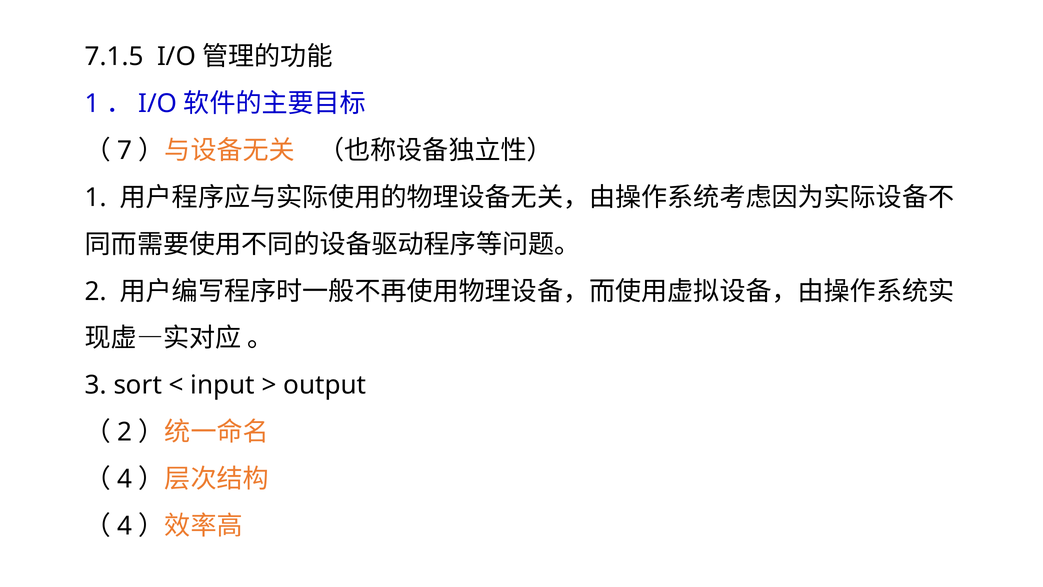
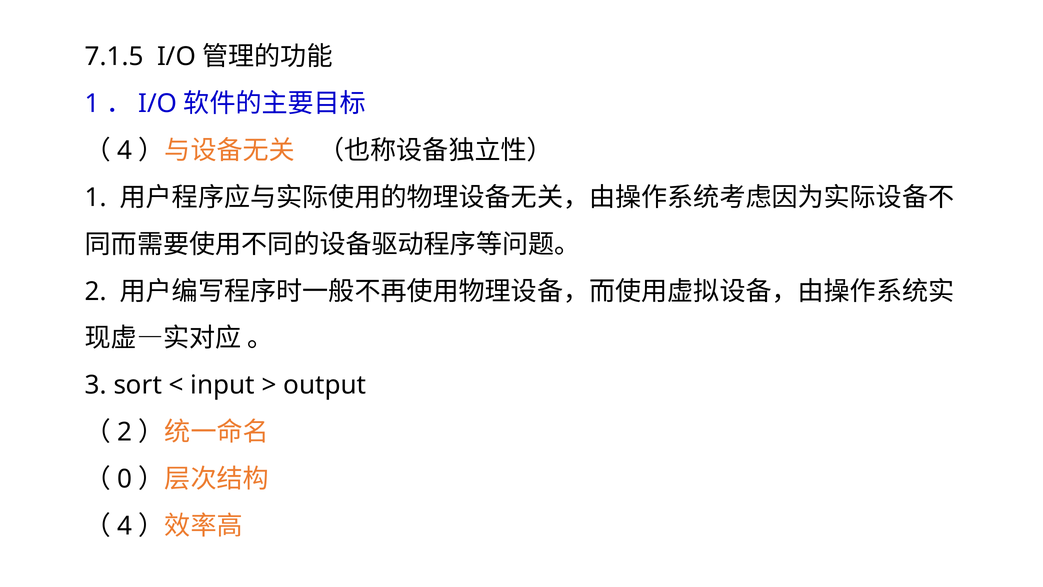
7 at (125, 150): 7 -> 4
4 at (125, 479): 4 -> 0
